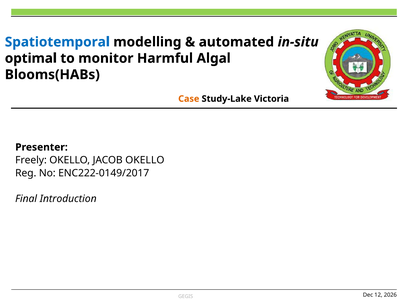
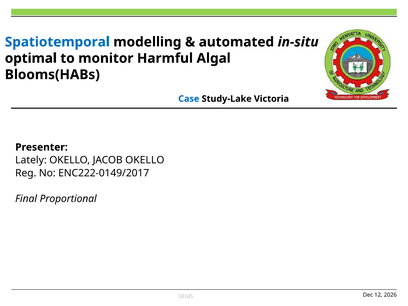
Case colour: orange -> blue
Freely: Freely -> Lately
Introduction: Introduction -> Proportional
